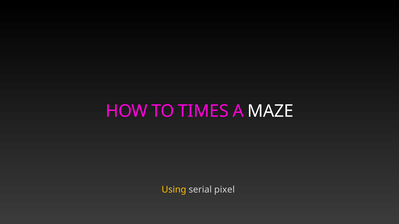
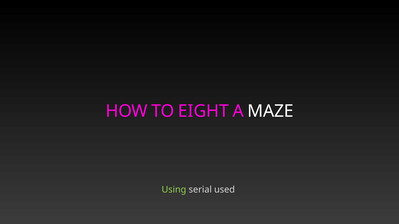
TIMES: TIMES -> EIGHT
Using colour: yellow -> light green
pixel: pixel -> used
